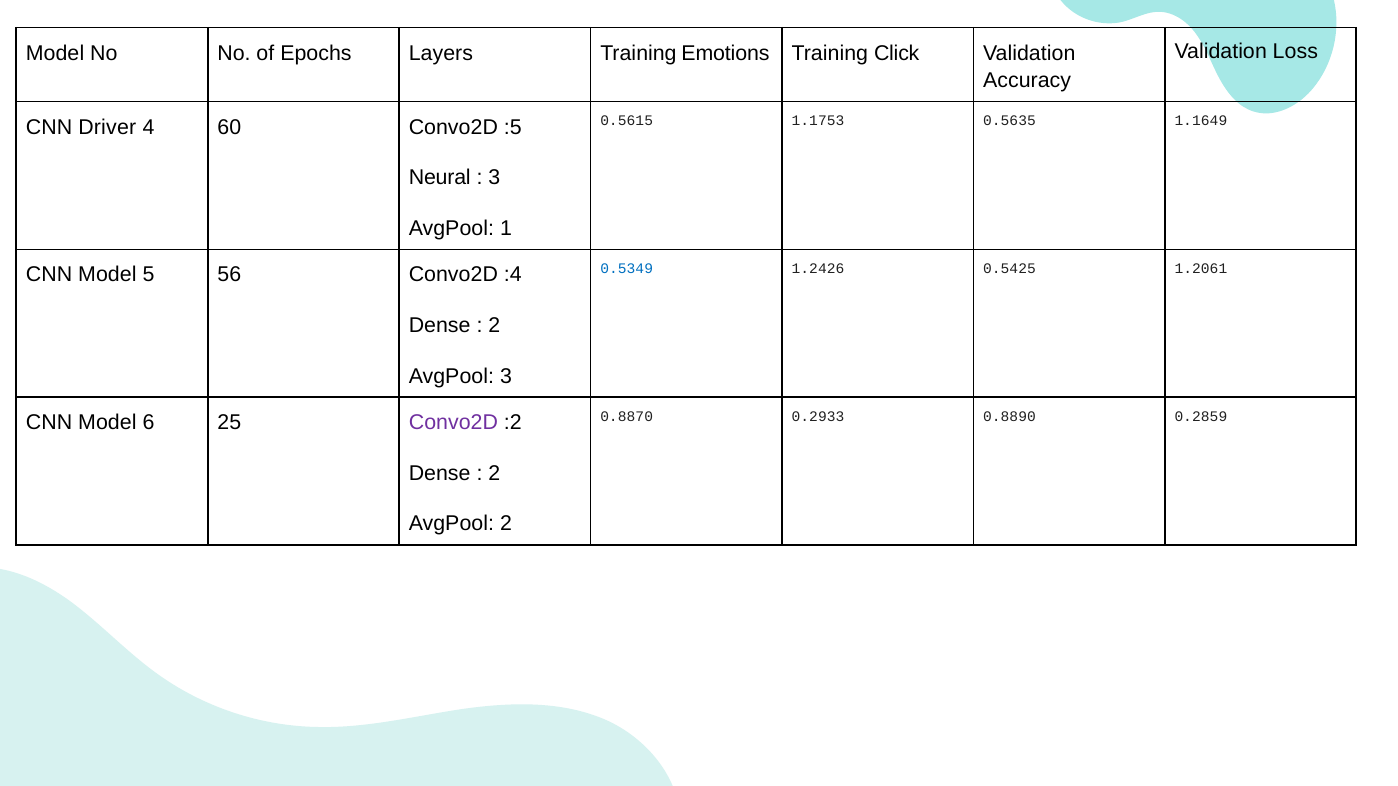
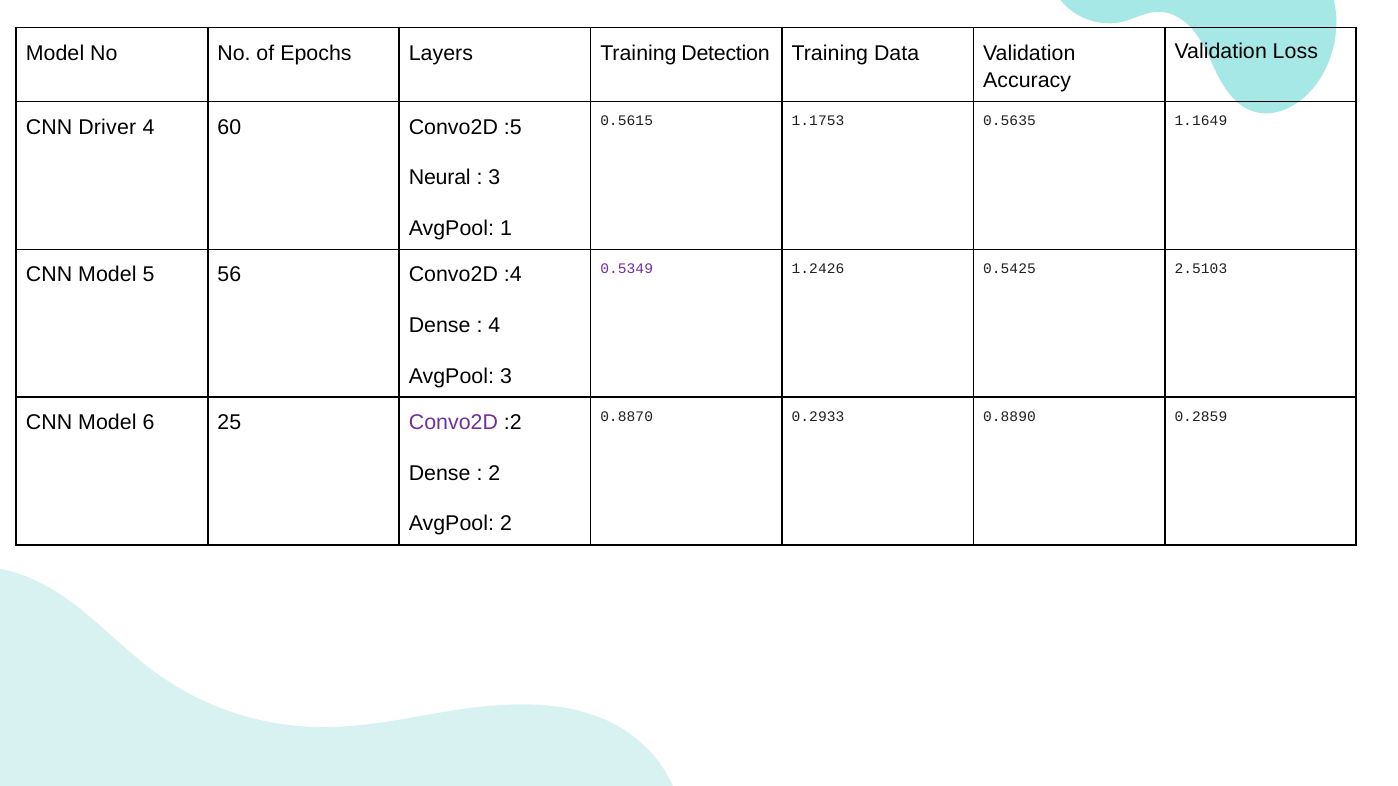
Emotions: Emotions -> Detection
Click: Click -> Data
0.5349 colour: blue -> purple
1.2061: 1.2061 -> 2.5103
2 at (494, 326): 2 -> 4
